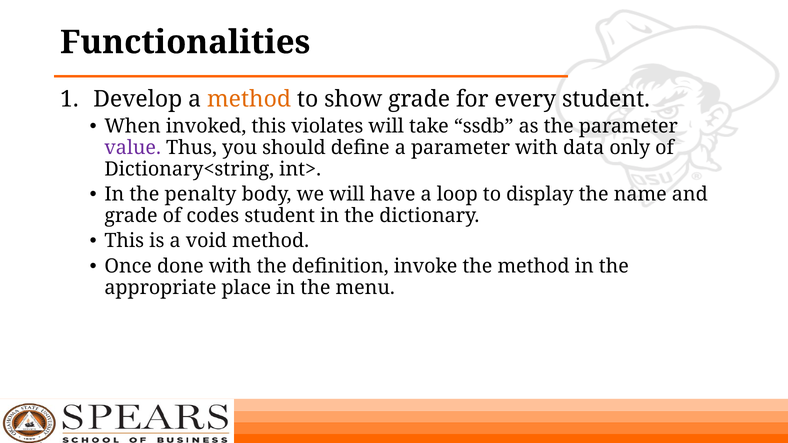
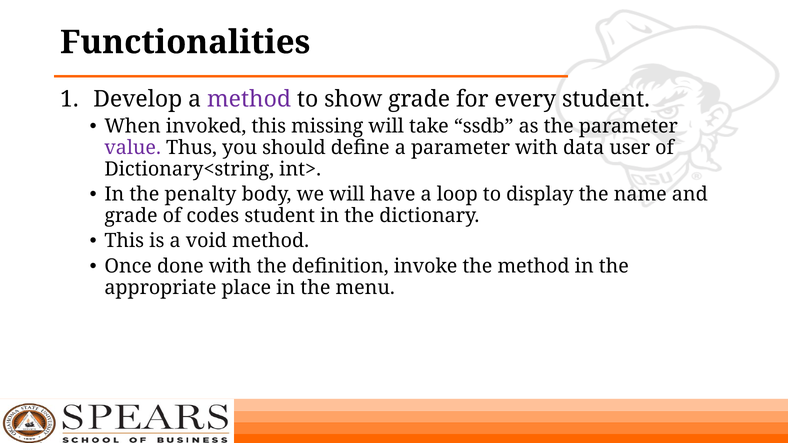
method at (249, 99) colour: orange -> purple
violates: violates -> missing
only: only -> user
